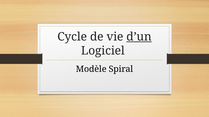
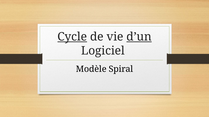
Cycle underline: none -> present
